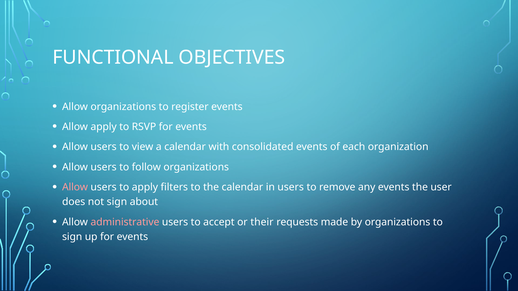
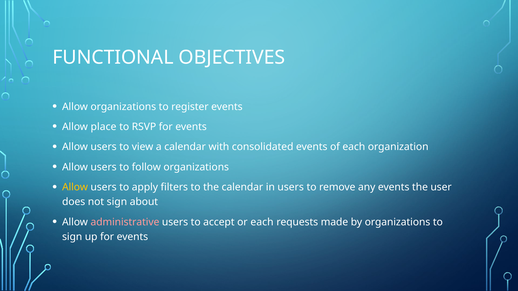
Allow apply: apply -> place
Allow at (75, 187) colour: pink -> yellow
or their: their -> each
